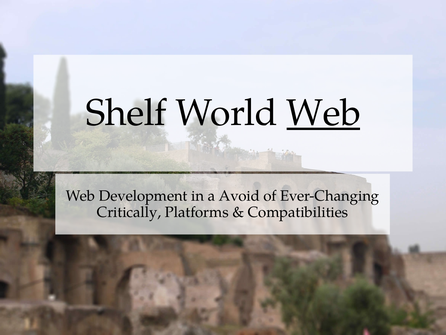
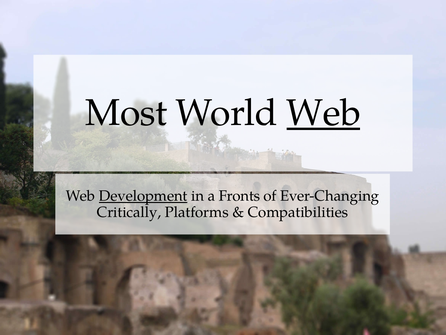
Shelf: Shelf -> Most
Development underline: none -> present
Avoid: Avoid -> Fronts
